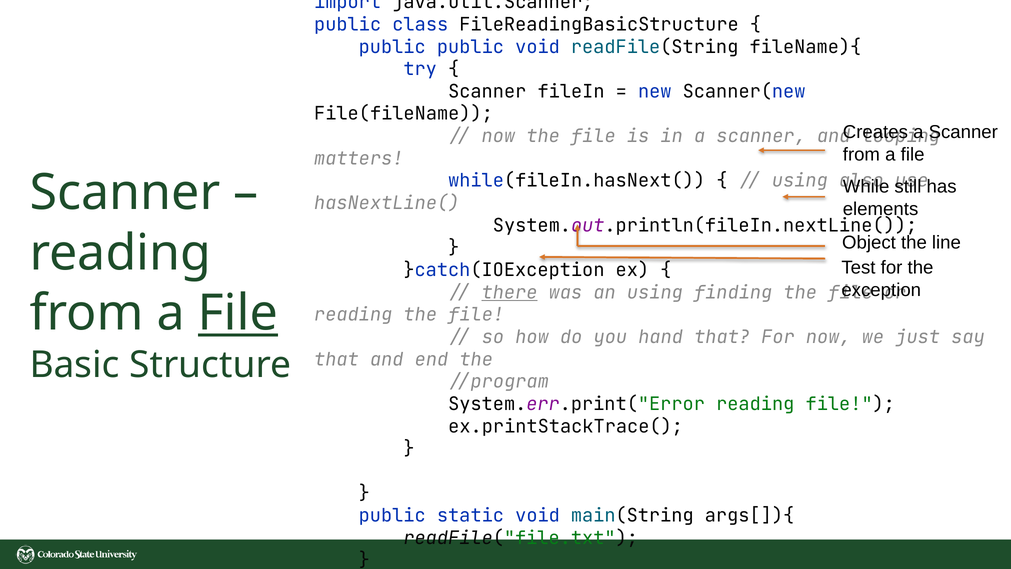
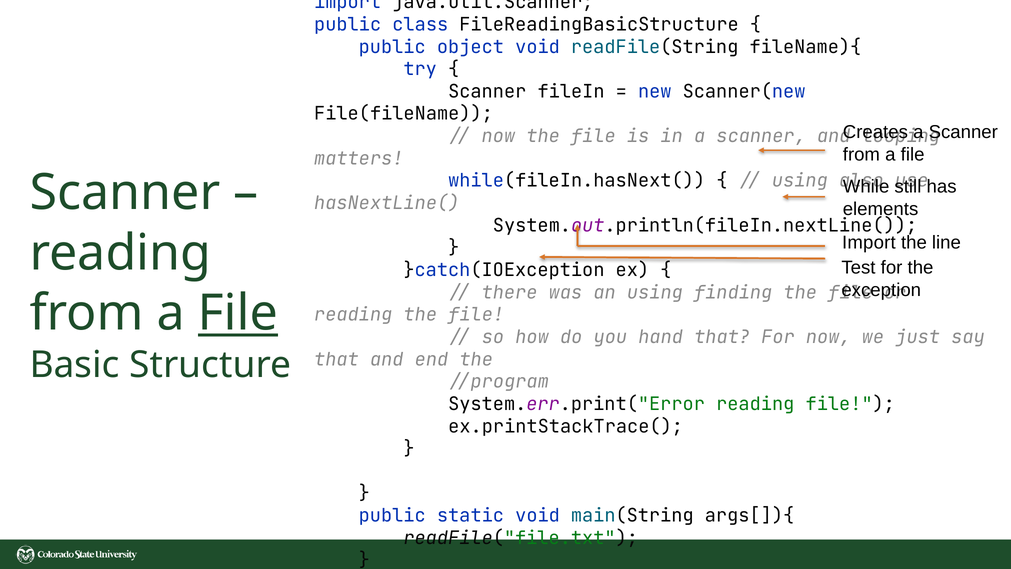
public public: public -> object
Object at (869, 242): Object -> Import
there underline: present -> none
